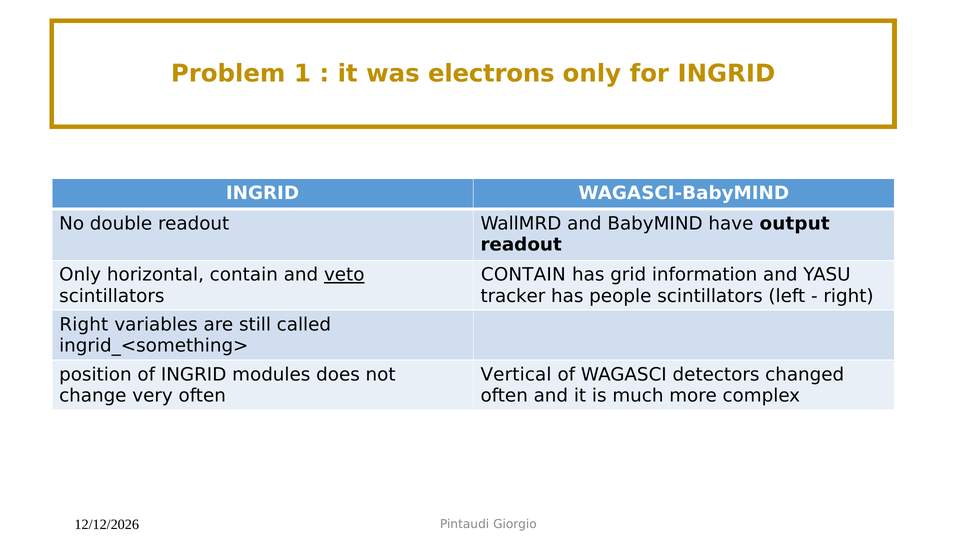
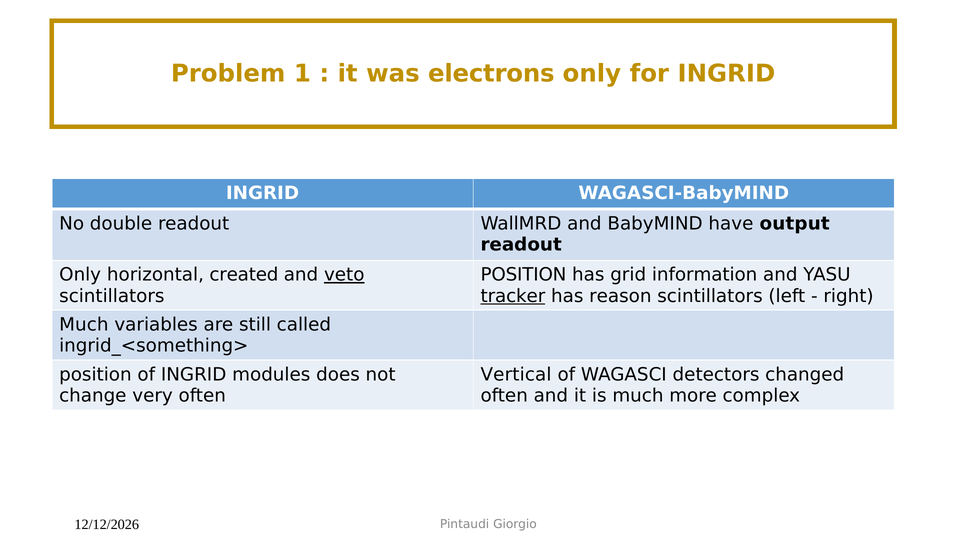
horizontal contain: contain -> created
CONTAIN at (523, 275): CONTAIN -> POSITION
tracker underline: none -> present
people: people -> reason
Right at (84, 325): Right -> Much
